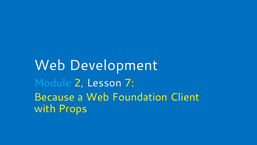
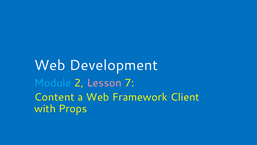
Lesson colour: white -> pink
Because: Because -> Content
Foundation: Foundation -> Framework
